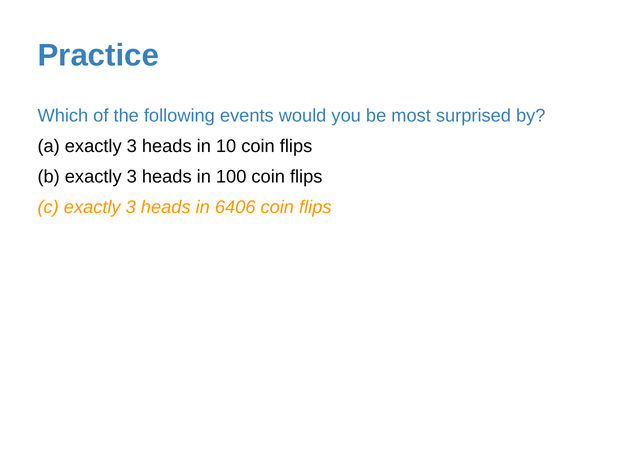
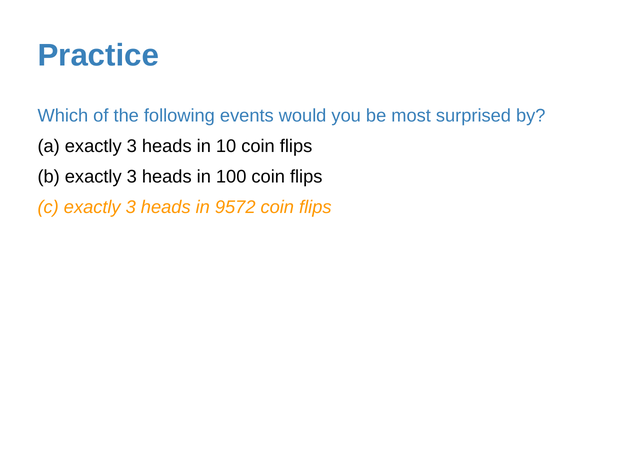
6406: 6406 -> 9572
